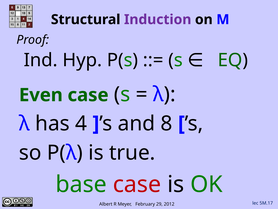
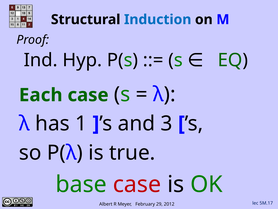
Induction colour: purple -> blue
Even: Even -> Each
4: 4 -> 1
8: 8 -> 3
